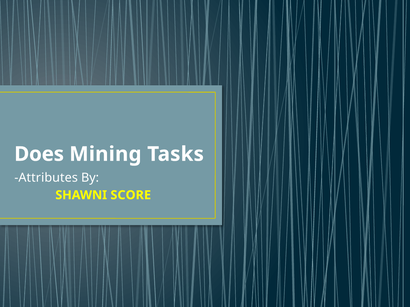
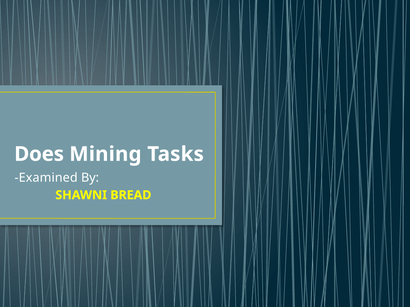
Attributes: Attributes -> Examined
SCORE: SCORE -> BREAD
